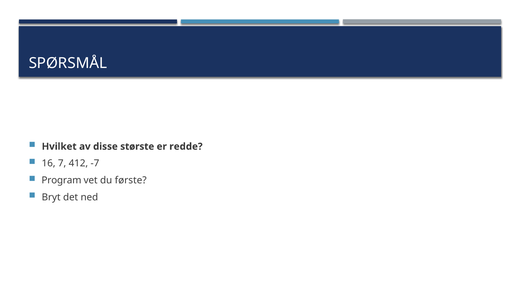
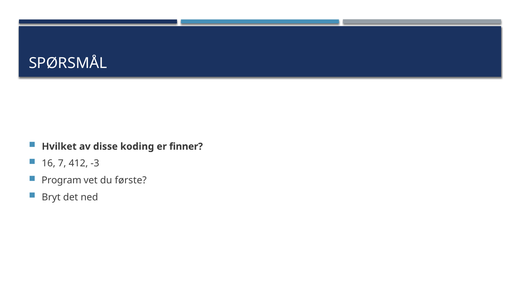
største: største -> koding
redde: redde -> finner
-7: -7 -> -3
